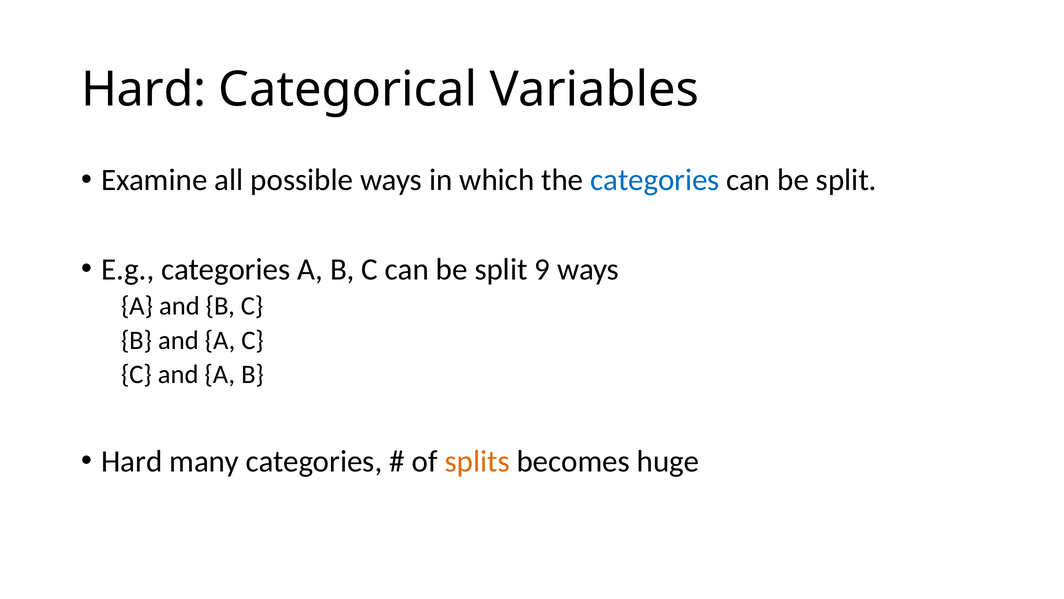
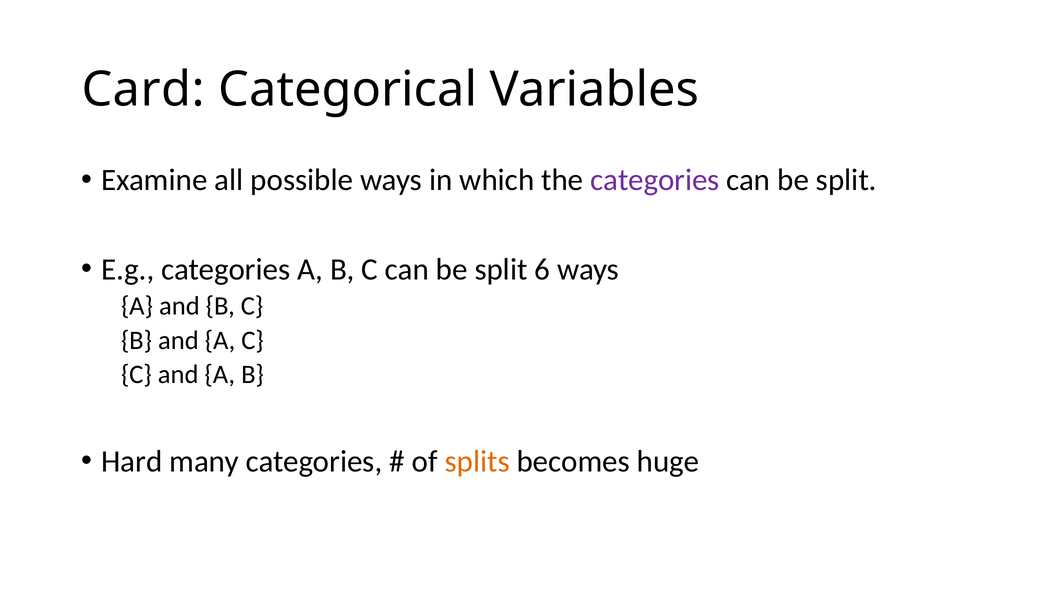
Hard at (144, 89): Hard -> Card
categories at (655, 180) colour: blue -> purple
9: 9 -> 6
